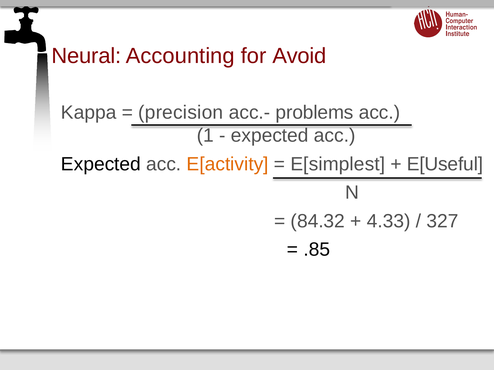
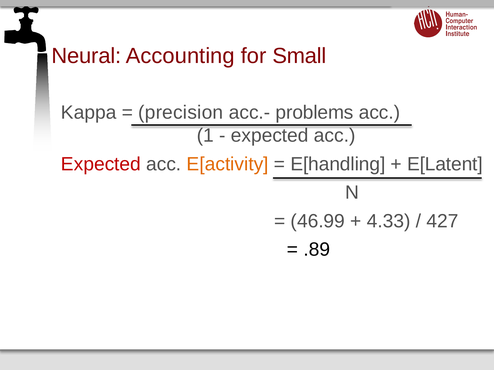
Avoid: Avoid -> Small
Expected at (101, 164) colour: black -> red
E[simplest: E[simplest -> E[handling
E[Useful: E[Useful -> E[Latent
84.32: 84.32 -> 46.99
327: 327 -> 427
.85: .85 -> .89
